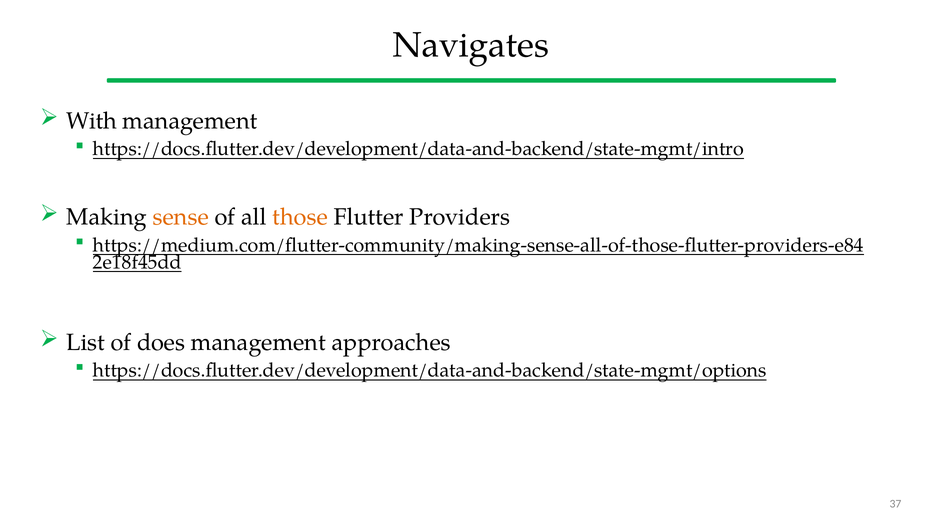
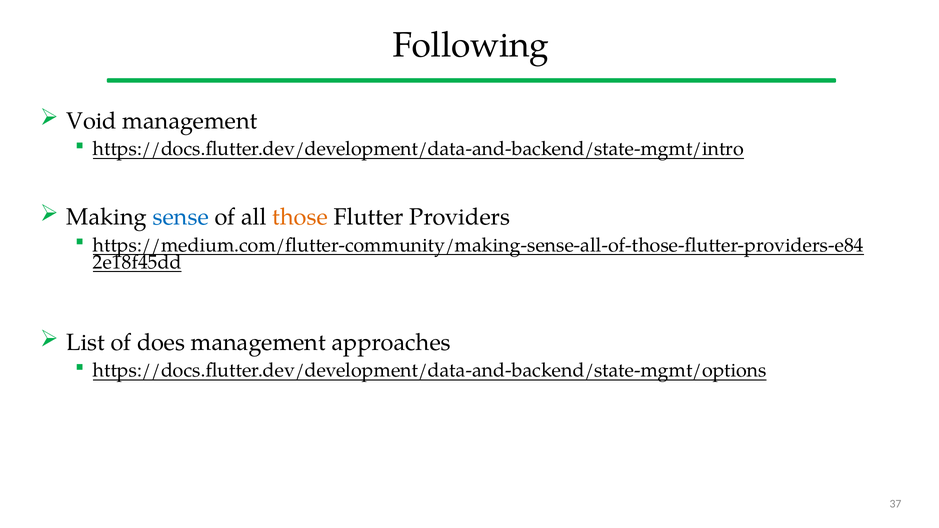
Navigates: Navigates -> Following
With: With -> Void
sense colour: orange -> blue
